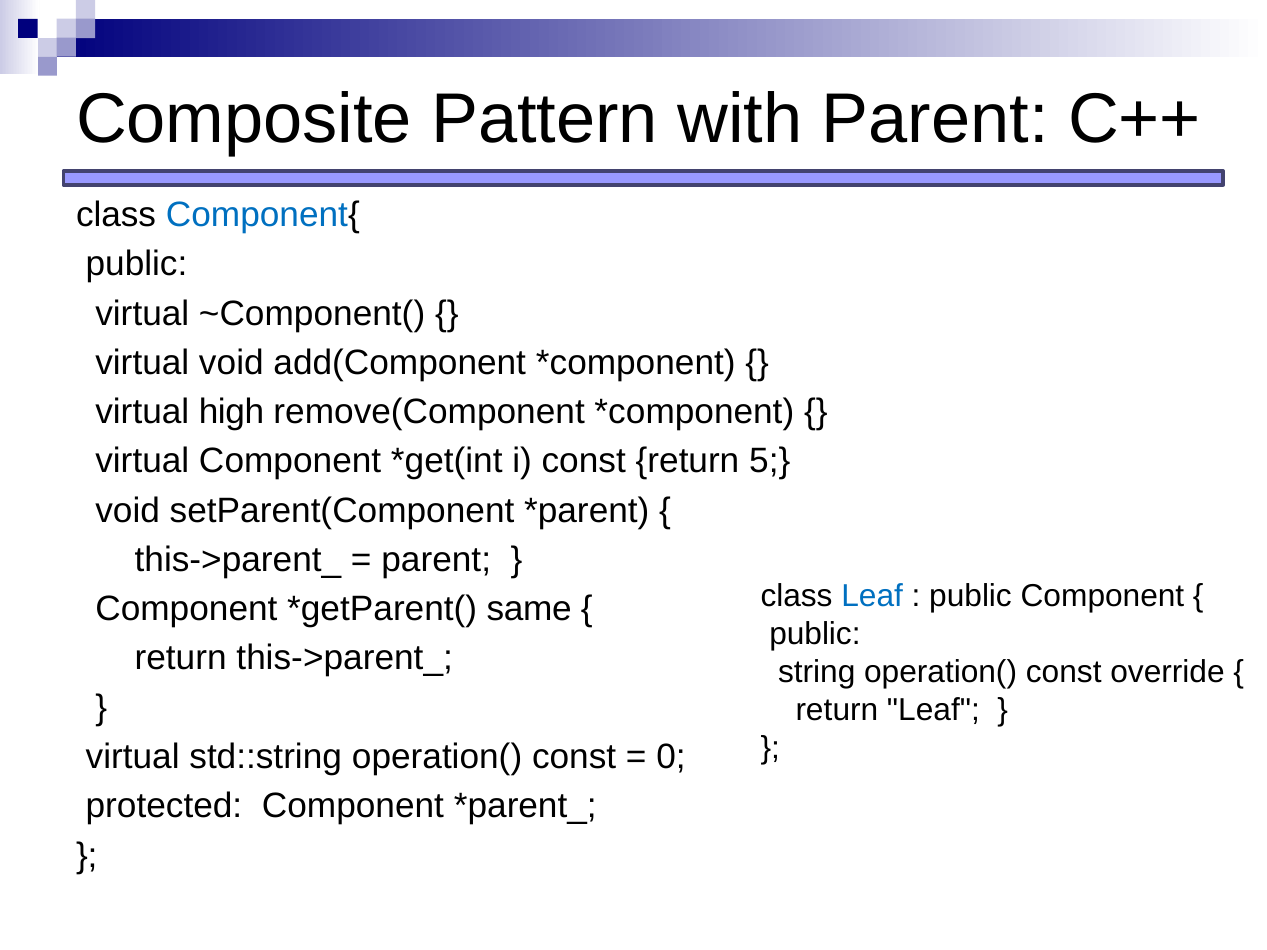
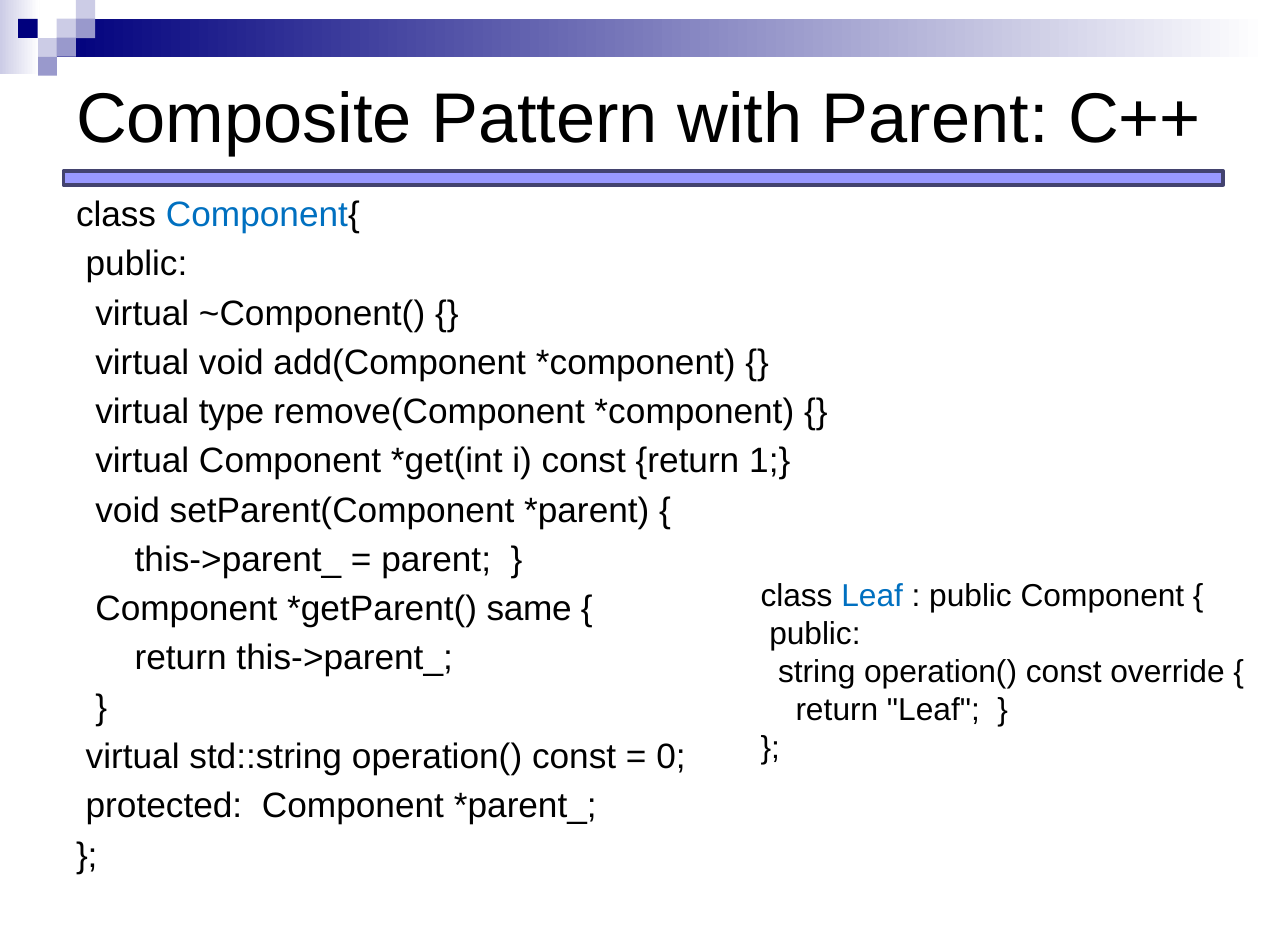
high: high -> type
5: 5 -> 1
